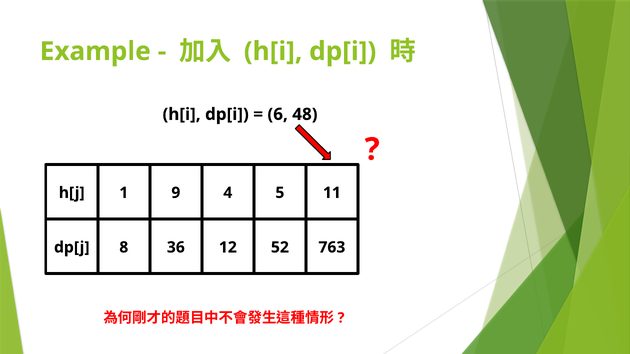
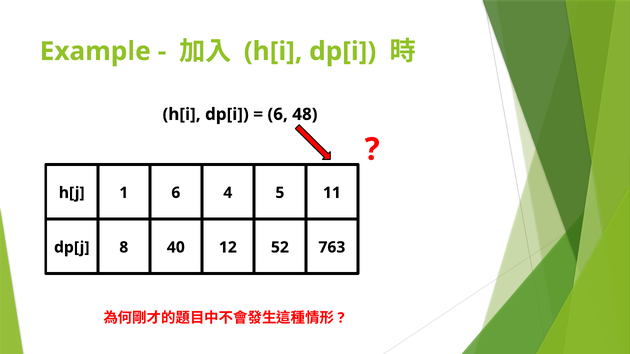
1 9: 9 -> 6
36: 36 -> 40
